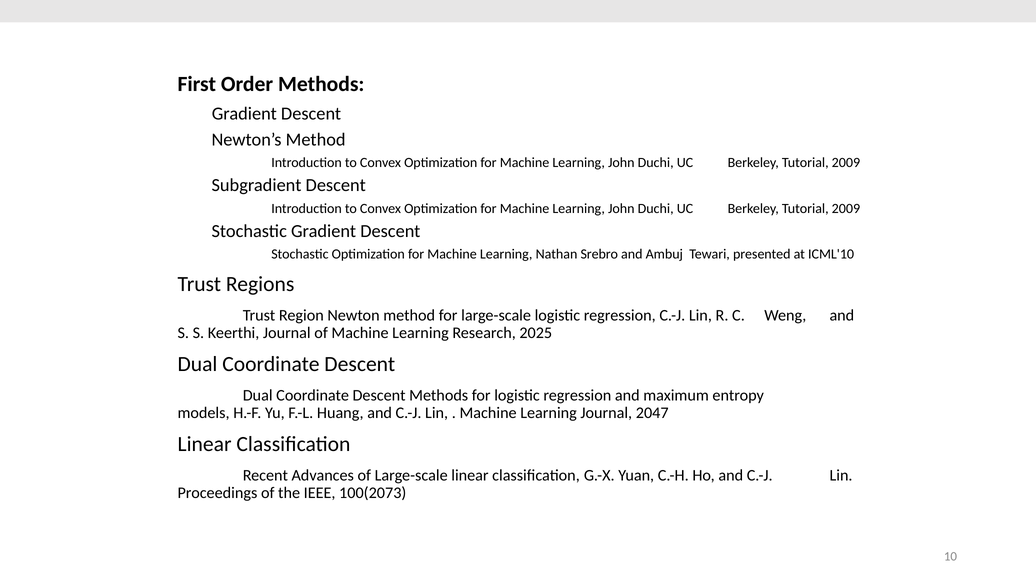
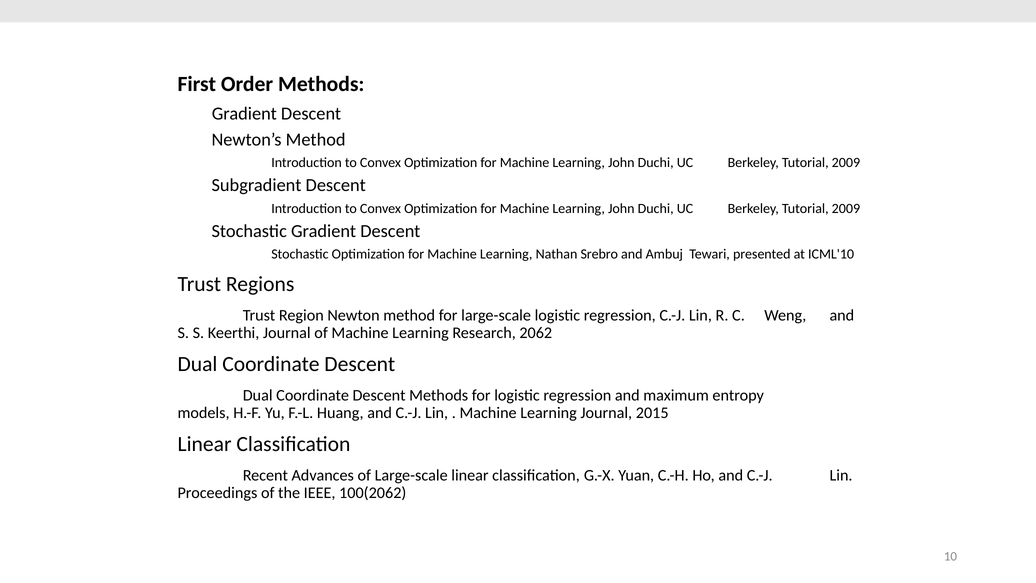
2025: 2025 -> 2062
2047: 2047 -> 2015
100(2073: 100(2073 -> 100(2062
